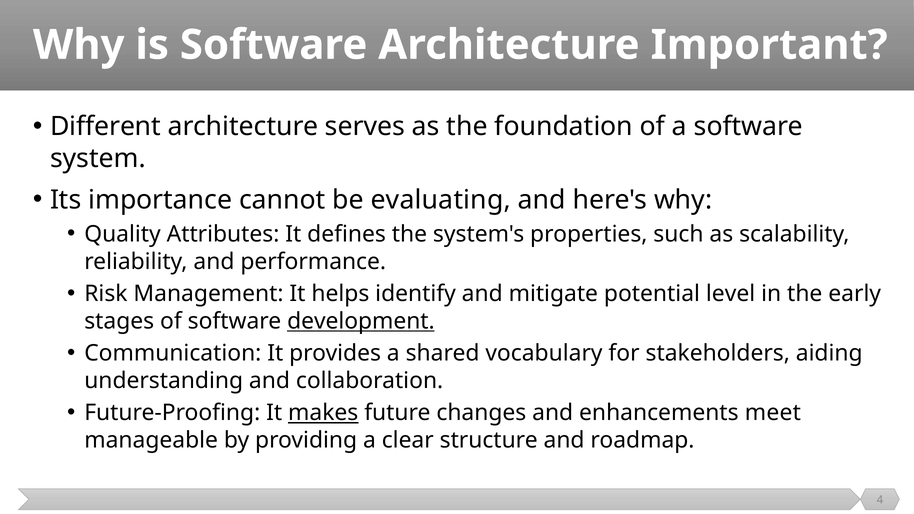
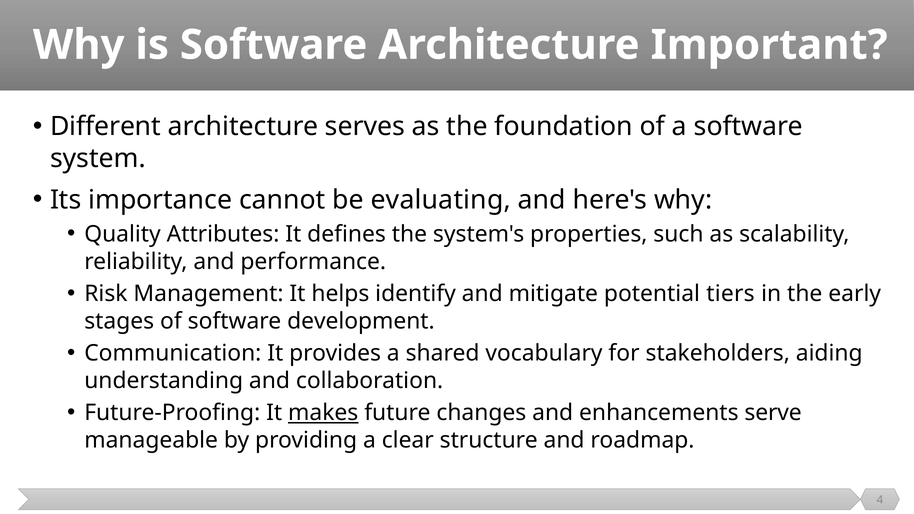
level: level -> tiers
development underline: present -> none
meet: meet -> serve
